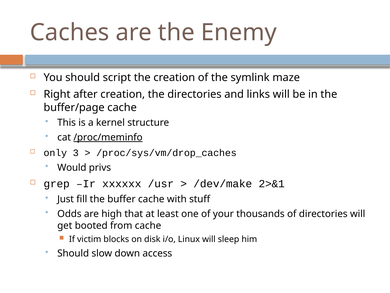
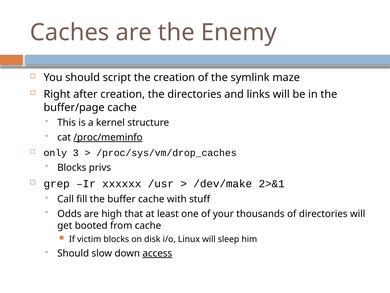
Would at (72, 167): Would -> Blocks
Just: Just -> Call
access underline: none -> present
